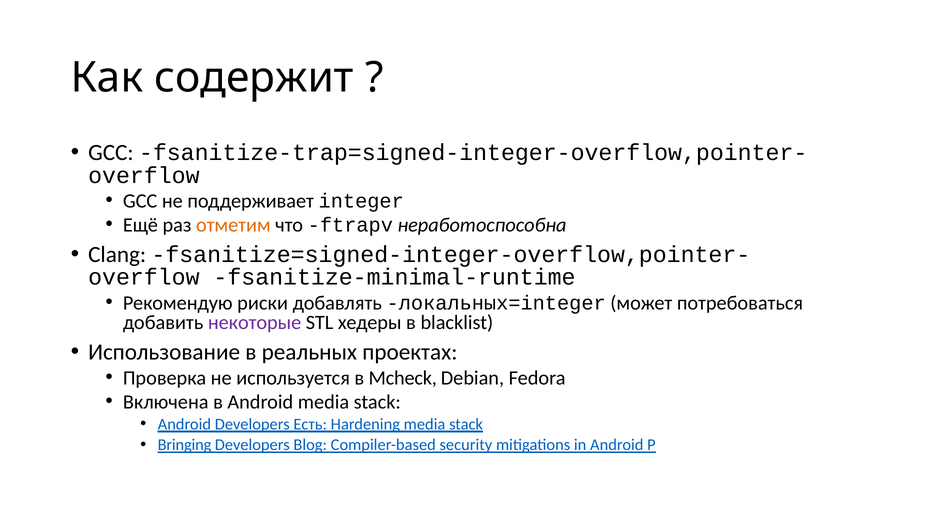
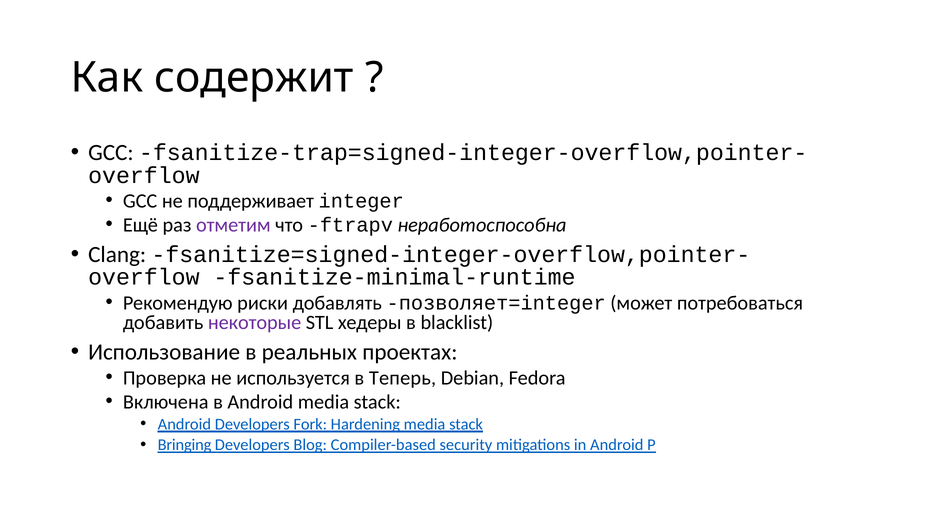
отметим colour: orange -> purple
локальных=integer: локальных=integer -> позволяет=integer
Mcheck: Mcheck -> Теперь
Есть: Есть -> Fork
